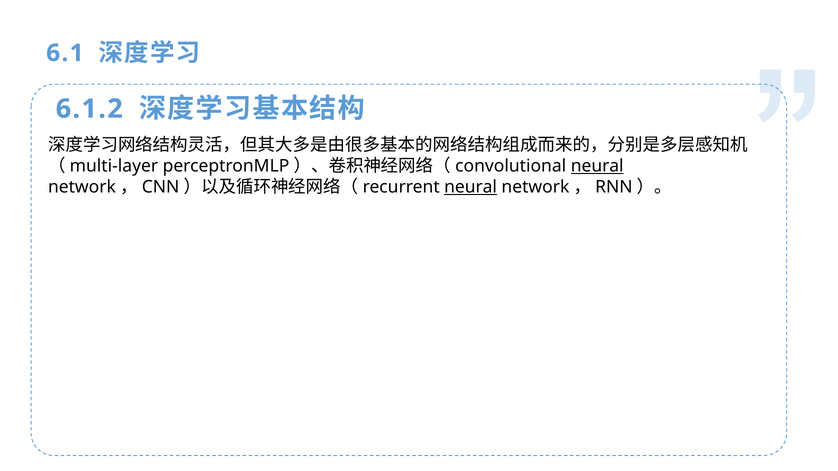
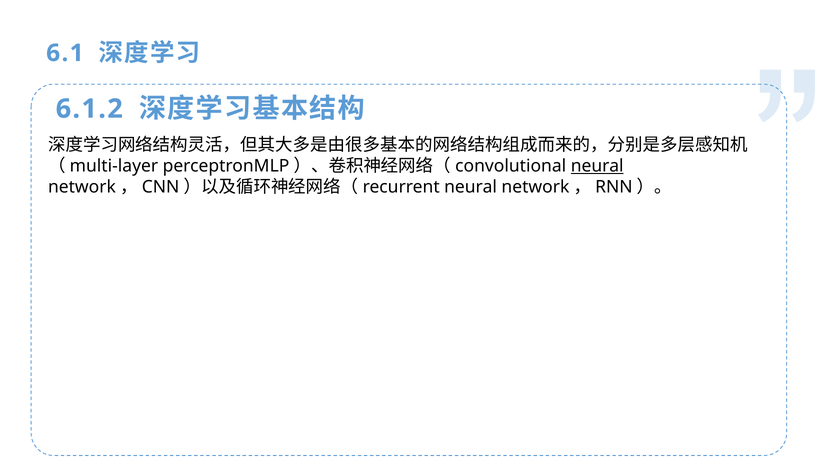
neural at (471, 187) underline: present -> none
